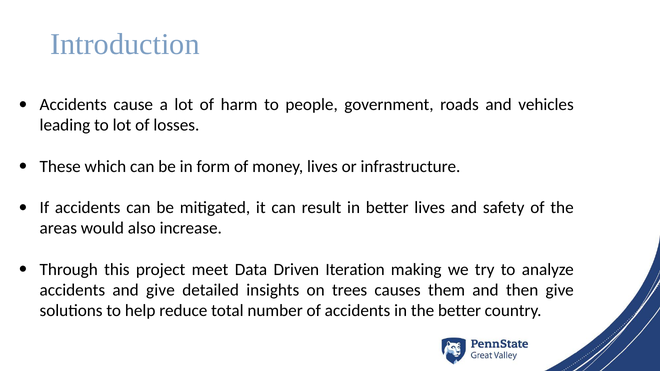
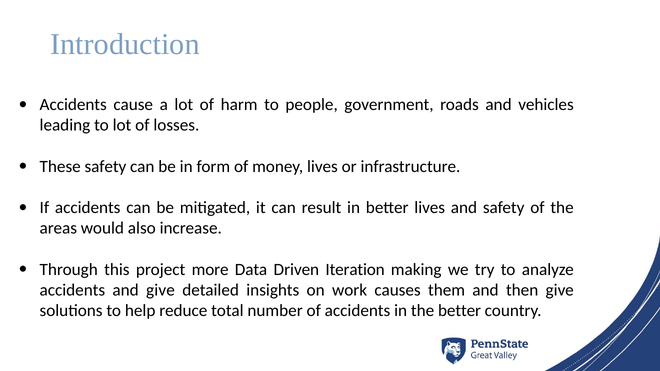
These which: which -> safety
meet: meet -> more
trees: trees -> work
